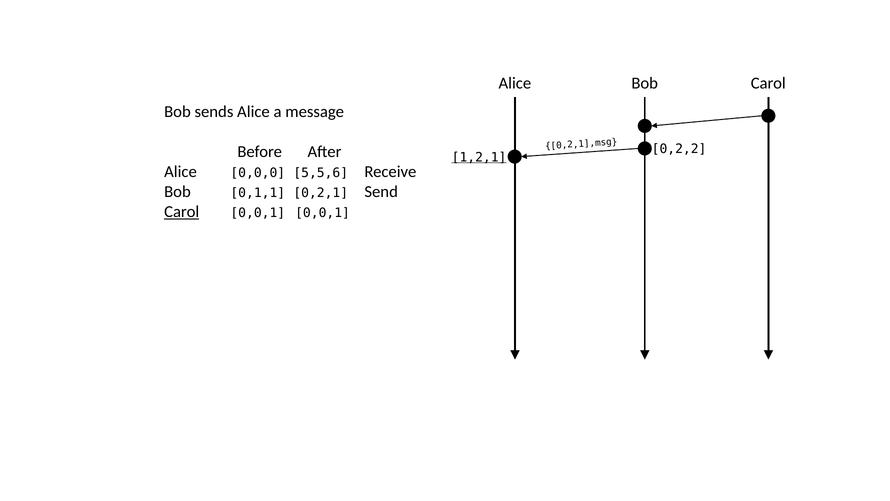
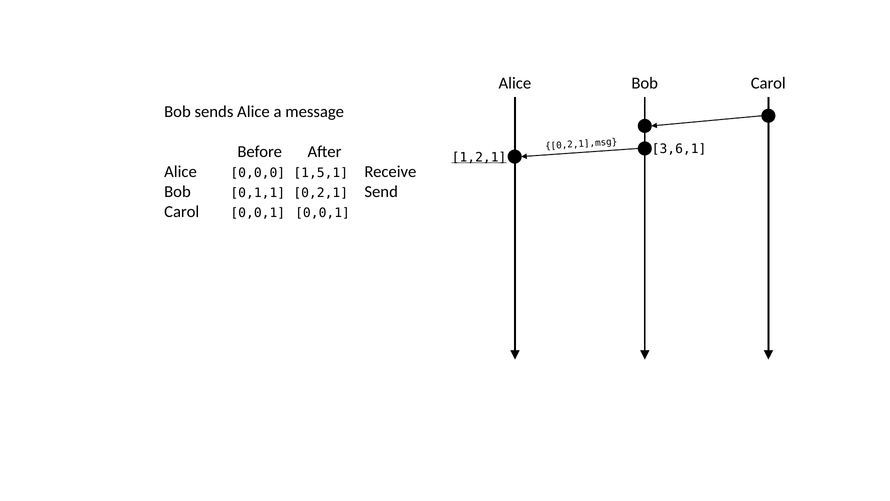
0,2,2: 0,2,2 -> 3,6,1
5,5,6: 5,5,6 -> 1,5,1
Carol at (182, 212) underline: present -> none
